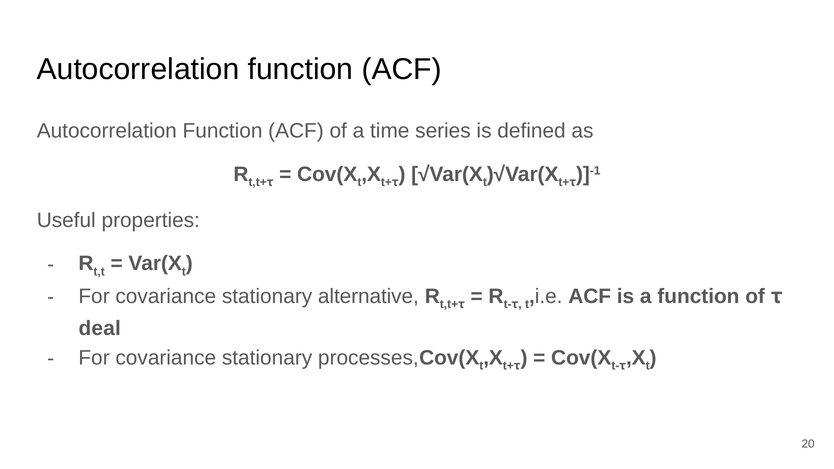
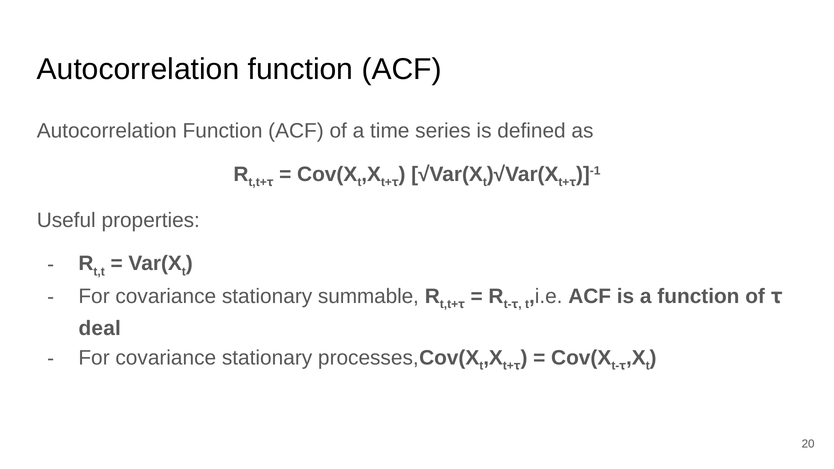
alternative: alternative -> summable
